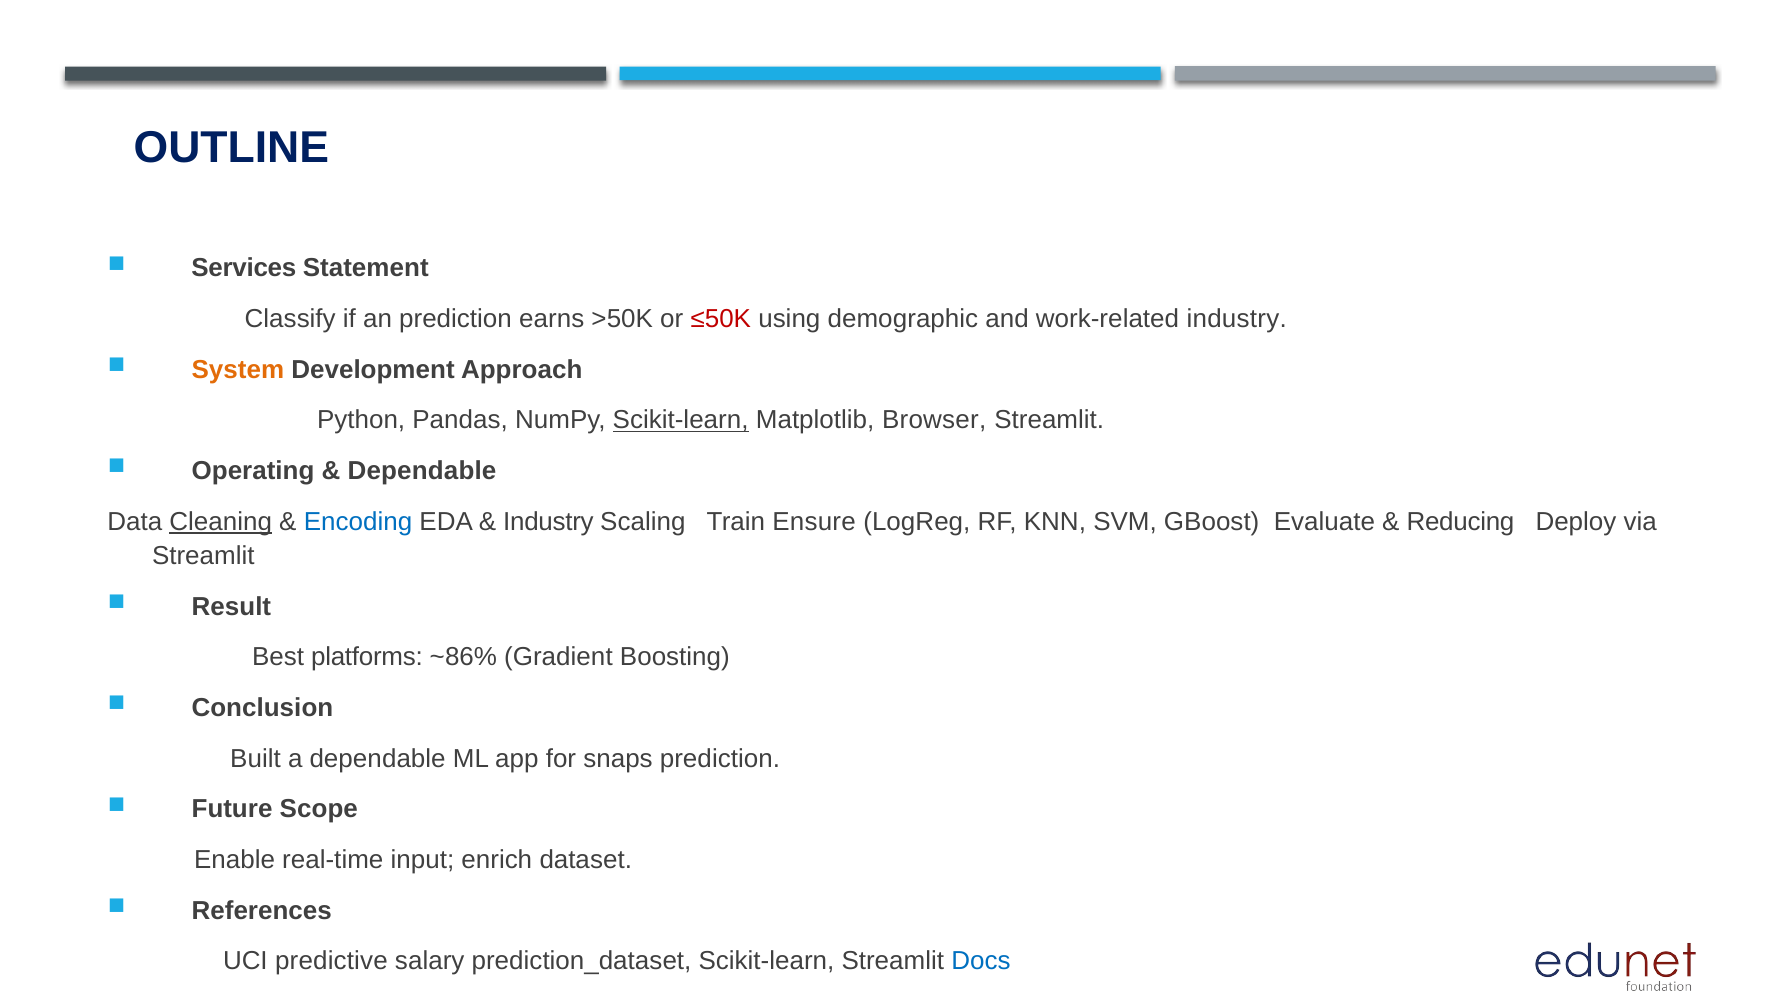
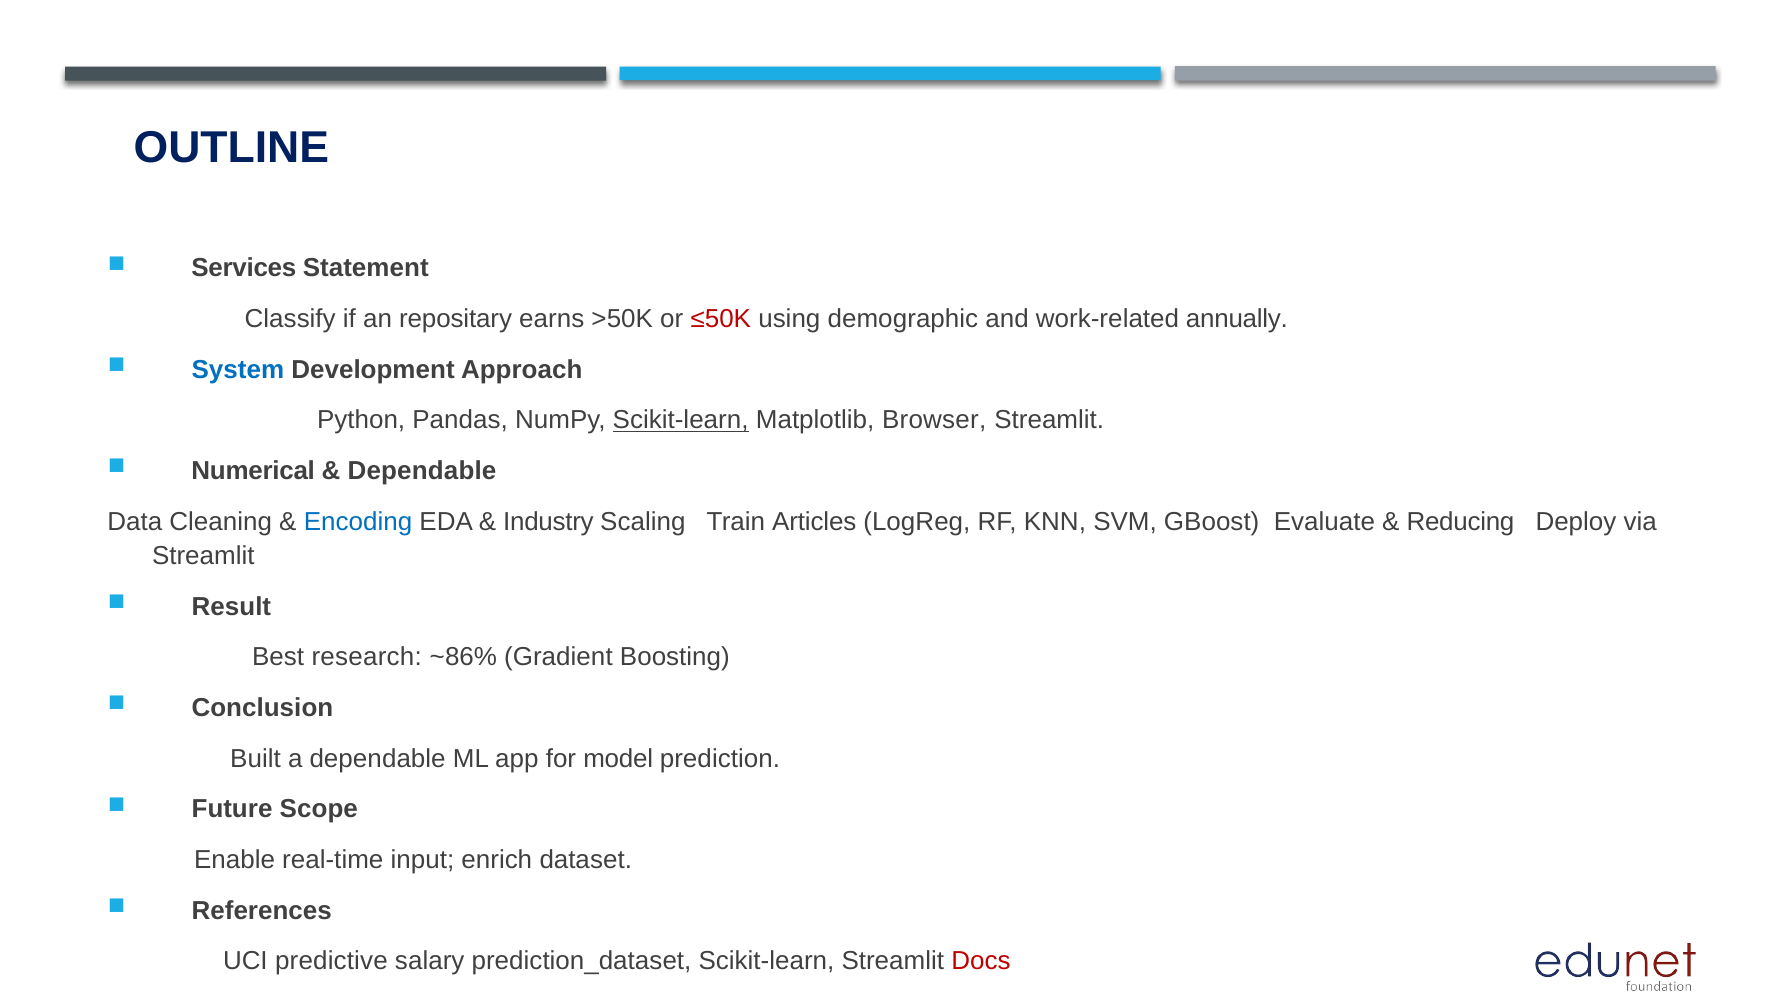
an prediction: prediction -> repositary
work-related industry: industry -> annually
System colour: orange -> blue
Operating: Operating -> Numerical
Cleaning underline: present -> none
Ensure: Ensure -> Articles
platforms: platforms -> research
snaps: snaps -> model
Docs colour: blue -> red
